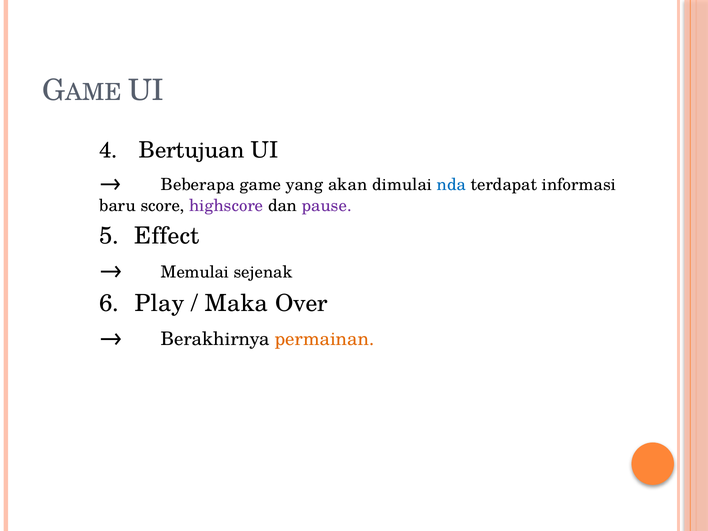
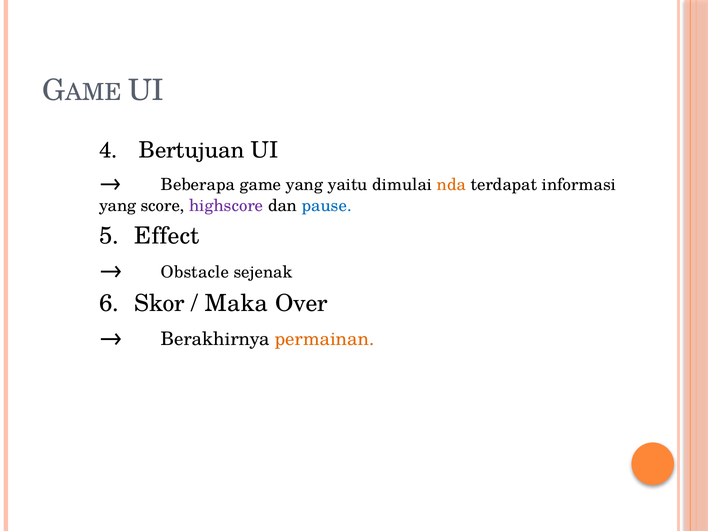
akan: akan -> yaitu
nda colour: blue -> orange
baru at (117, 206): baru -> yang
pause colour: purple -> blue
Memulai: Memulai -> Obstacle
Play: Play -> Skor
